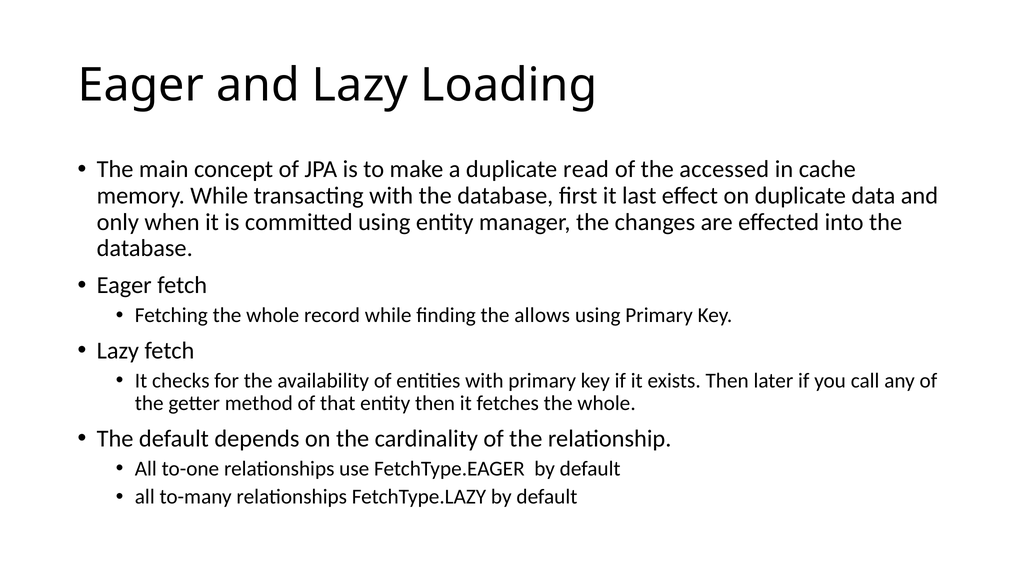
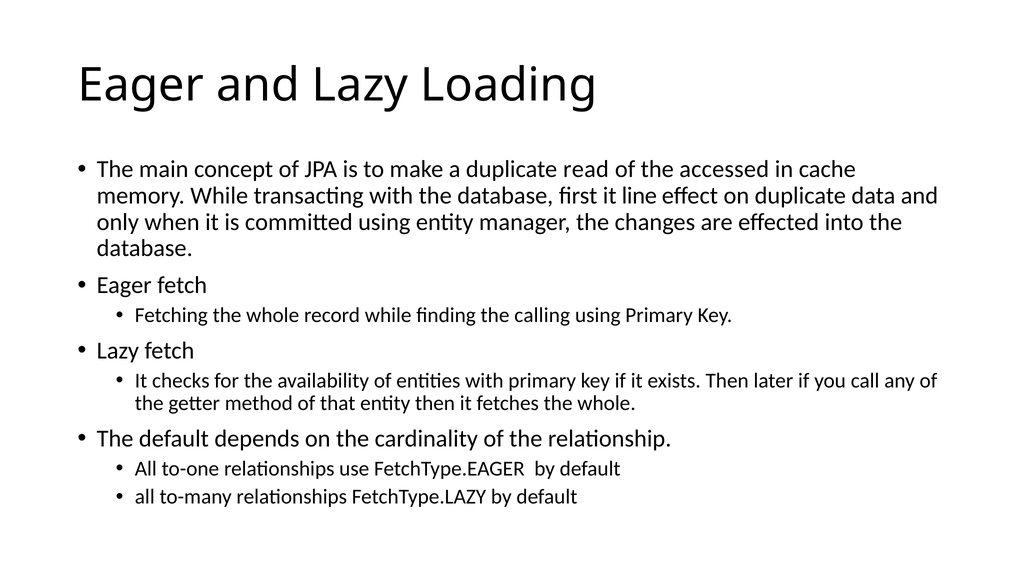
last: last -> line
allows: allows -> calling
